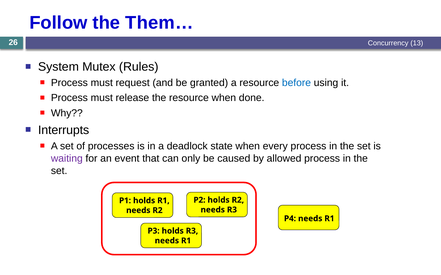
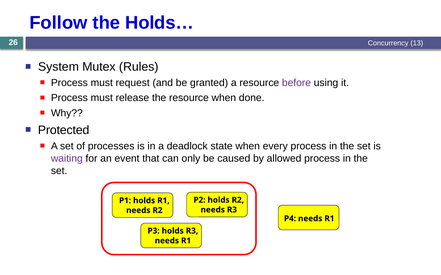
Them…: Them… -> Holds…
before colour: blue -> purple
Interrupts: Interrupts -> Protected
